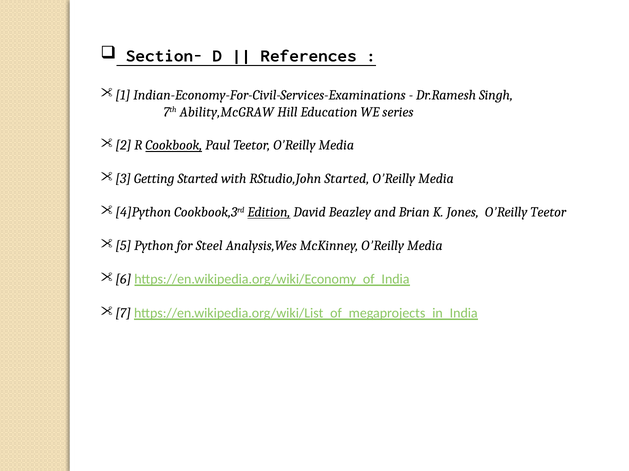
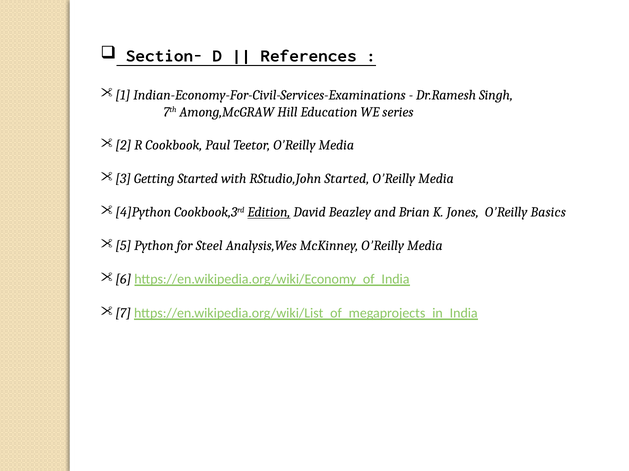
Ability,McGRAW: Ability,McGRAW -> Among,McGRAW
Cookbook underline: present -> none
O’Reilly Teetor: Teetor -> Basics
